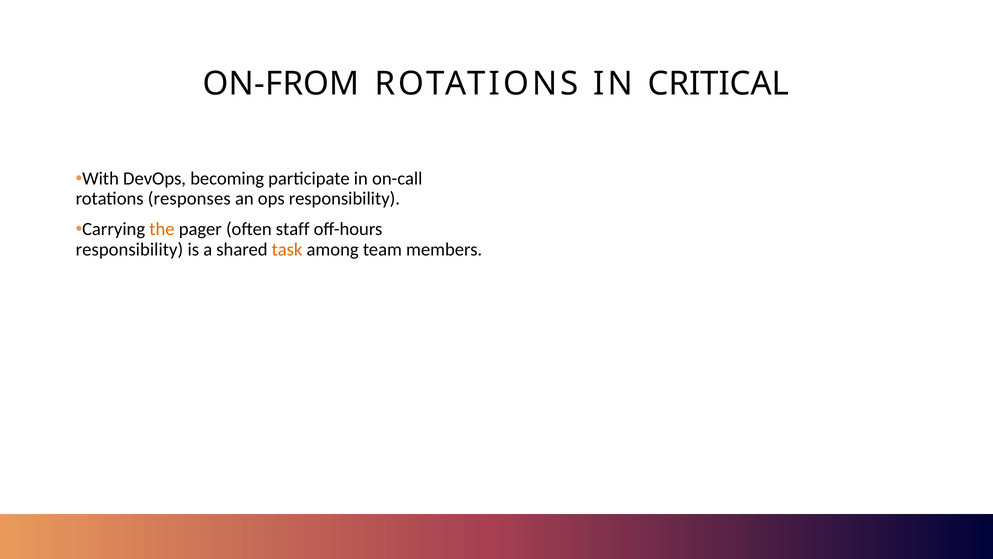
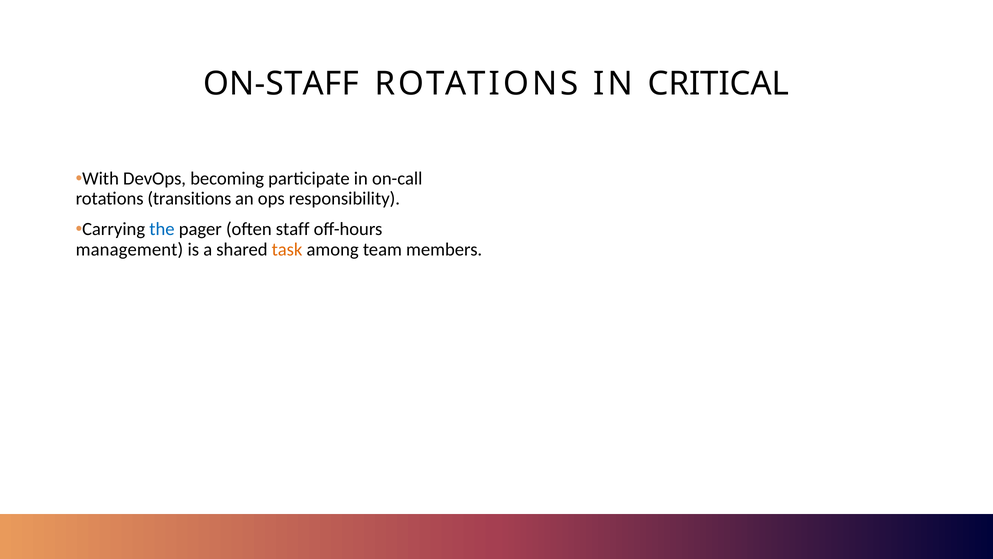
ON-FROM: ON-FROM -> ON-STAFF
responses: responses -> transitions
the colour: orange -> blue
responsibility at (129, 249): responsibility -> management
